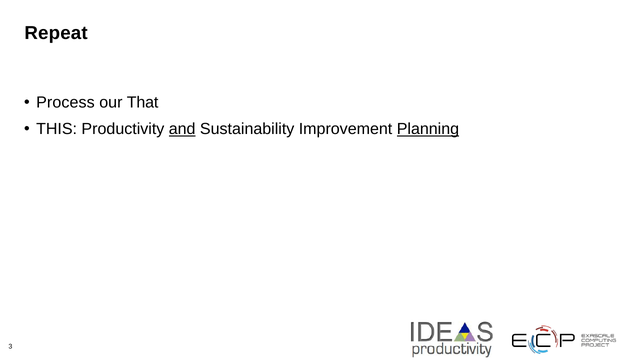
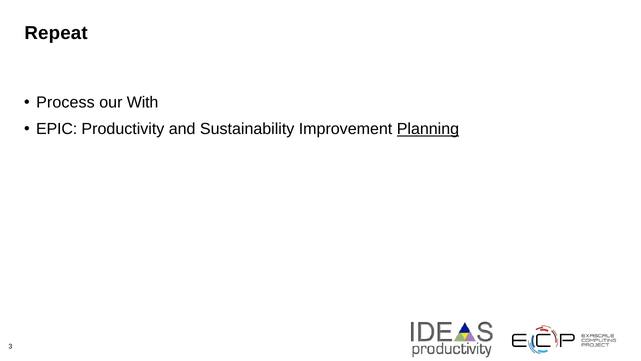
That: That -> With
THIS: THIS -> EPIC
and underline: present -> none
